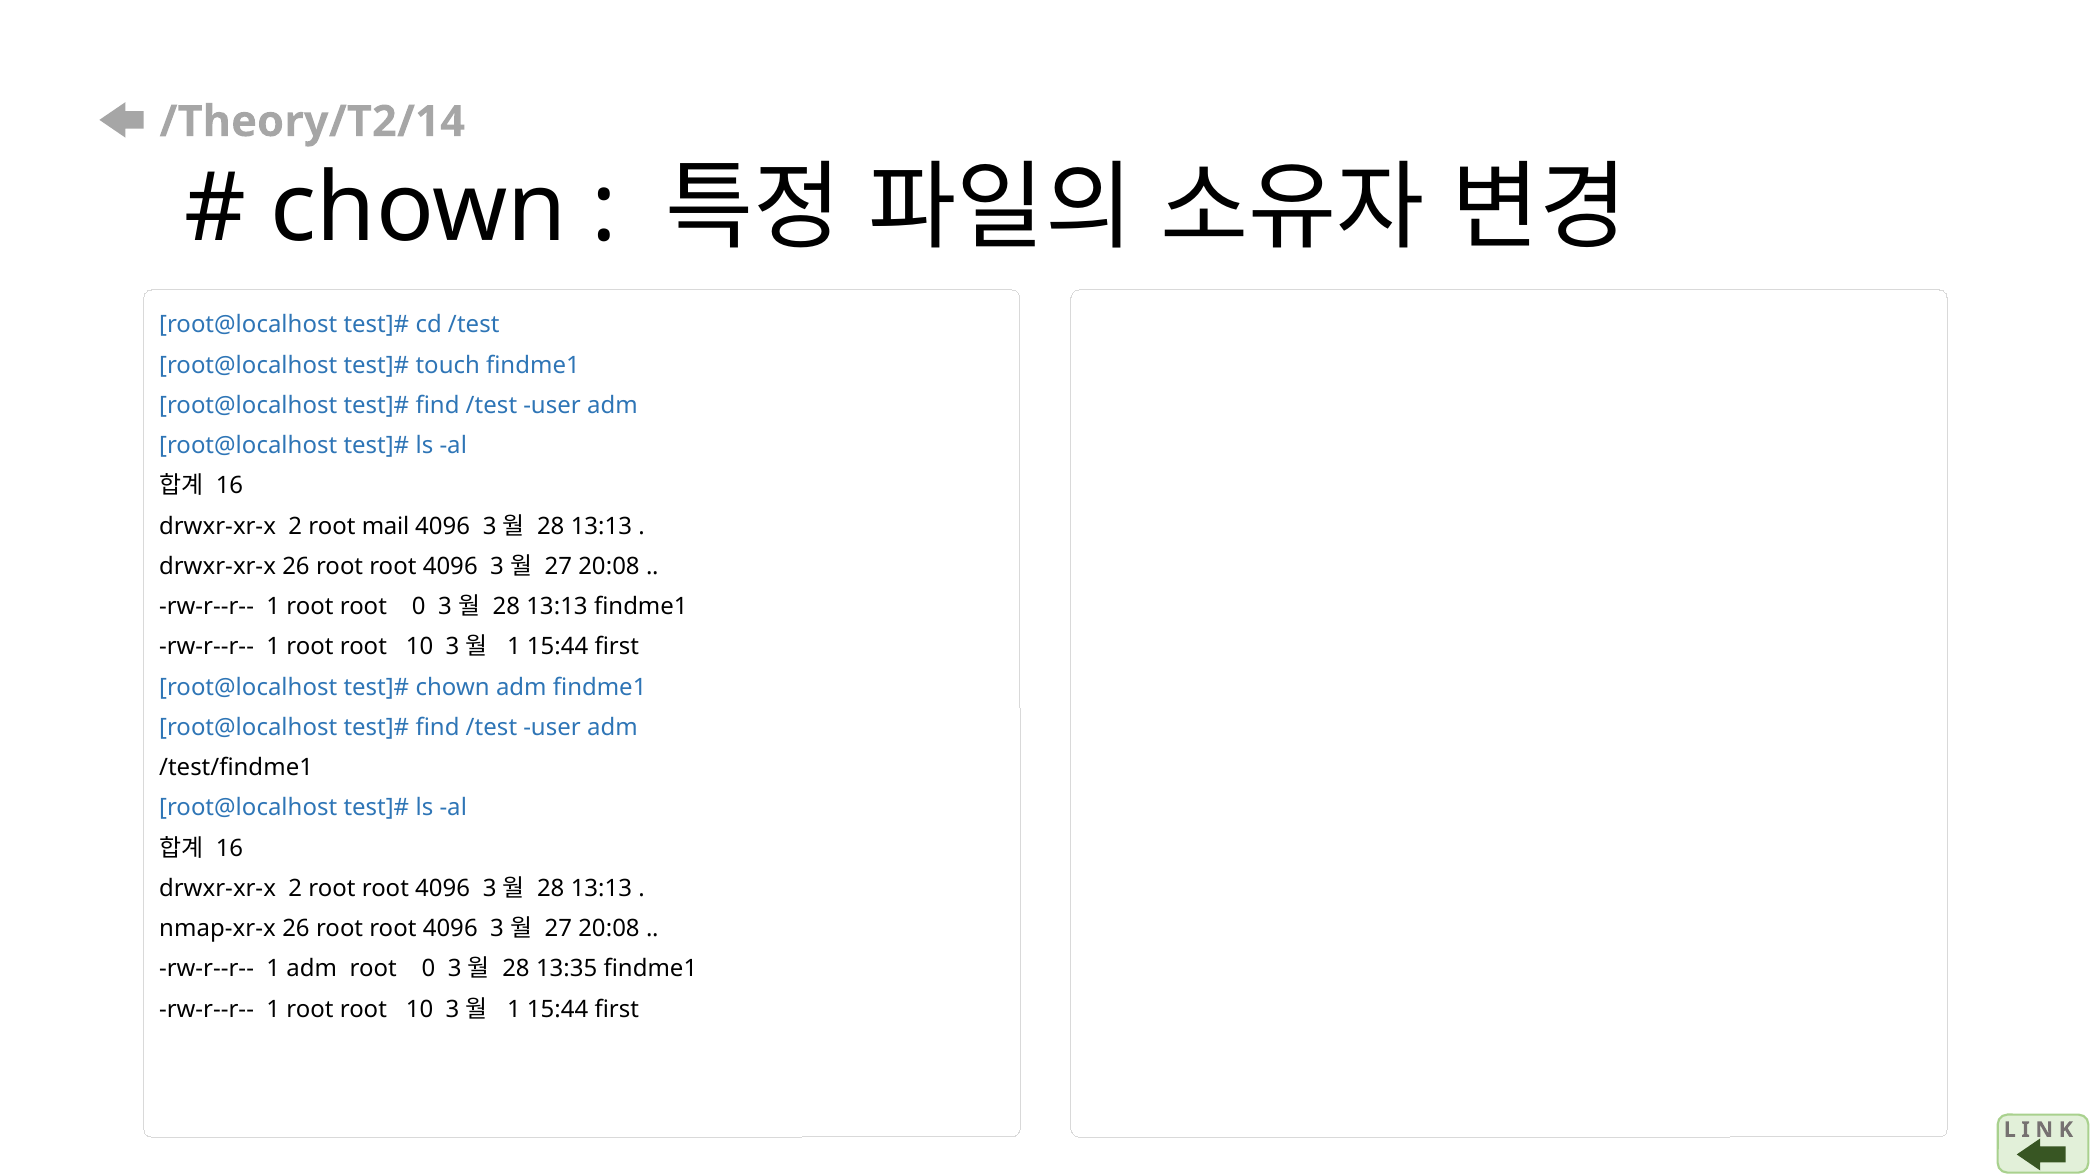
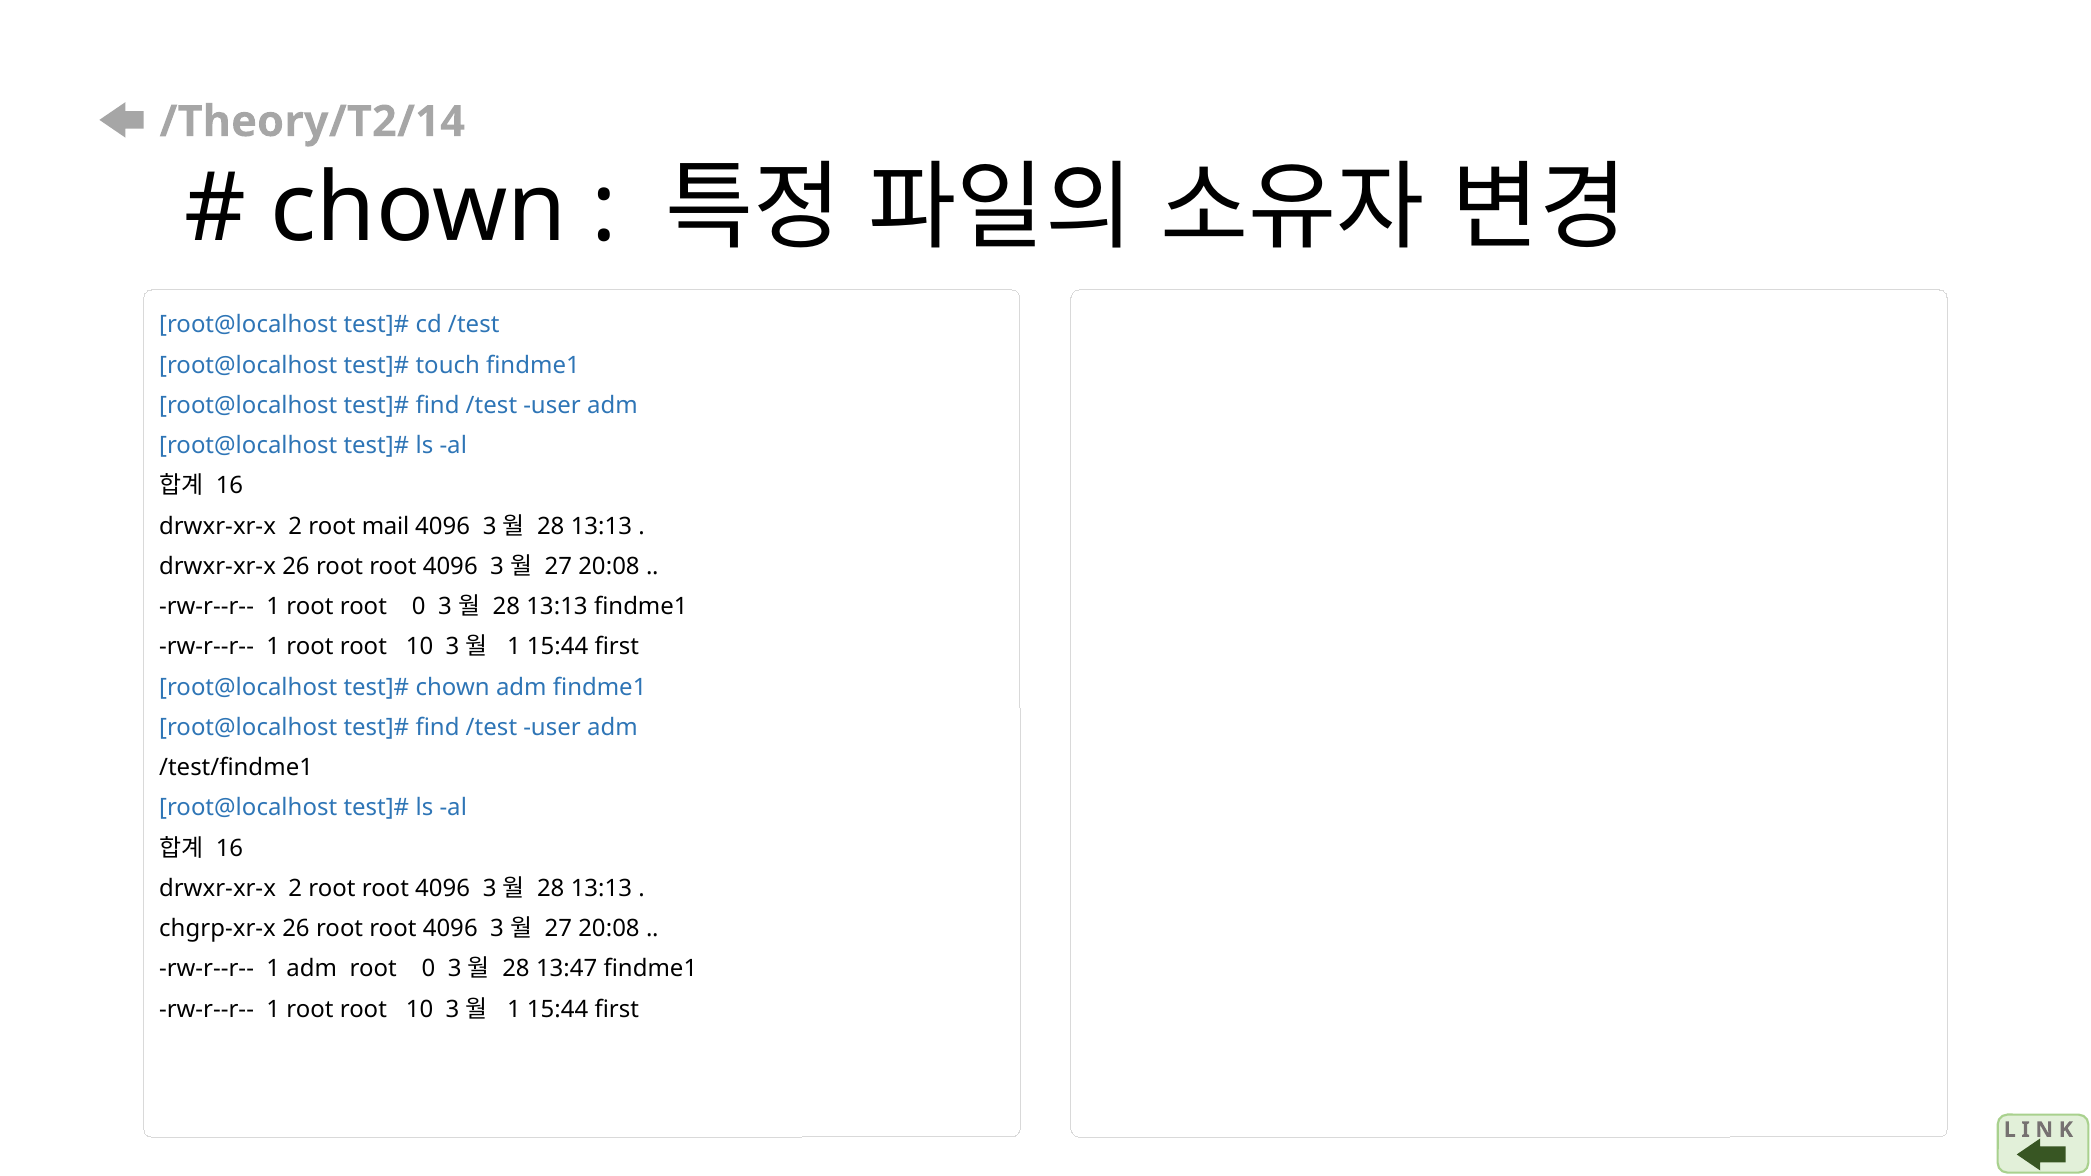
nmap-xr-x: nmap-xr-x -> chgrp-xr-x
13:35: 13:35 -> 13:47
